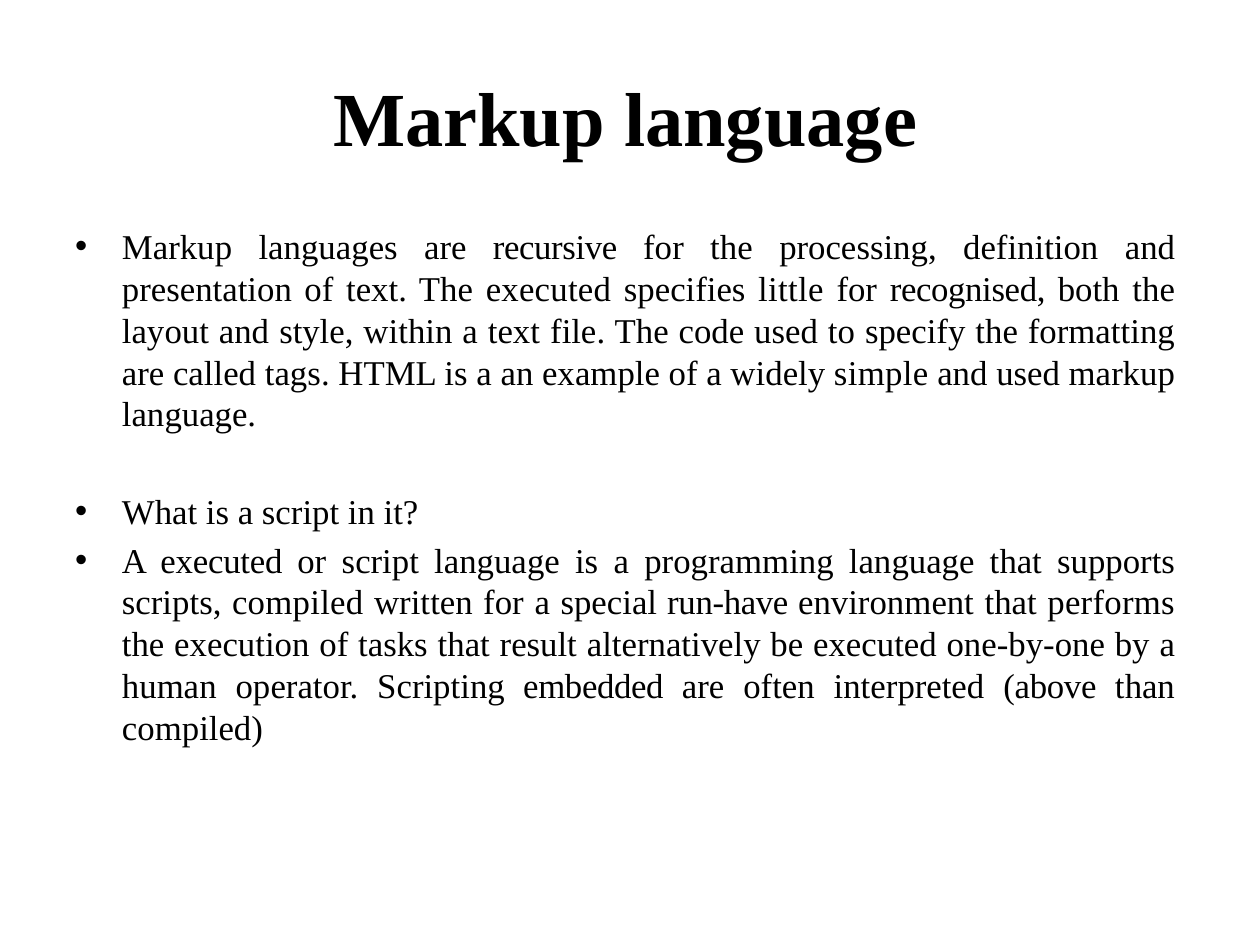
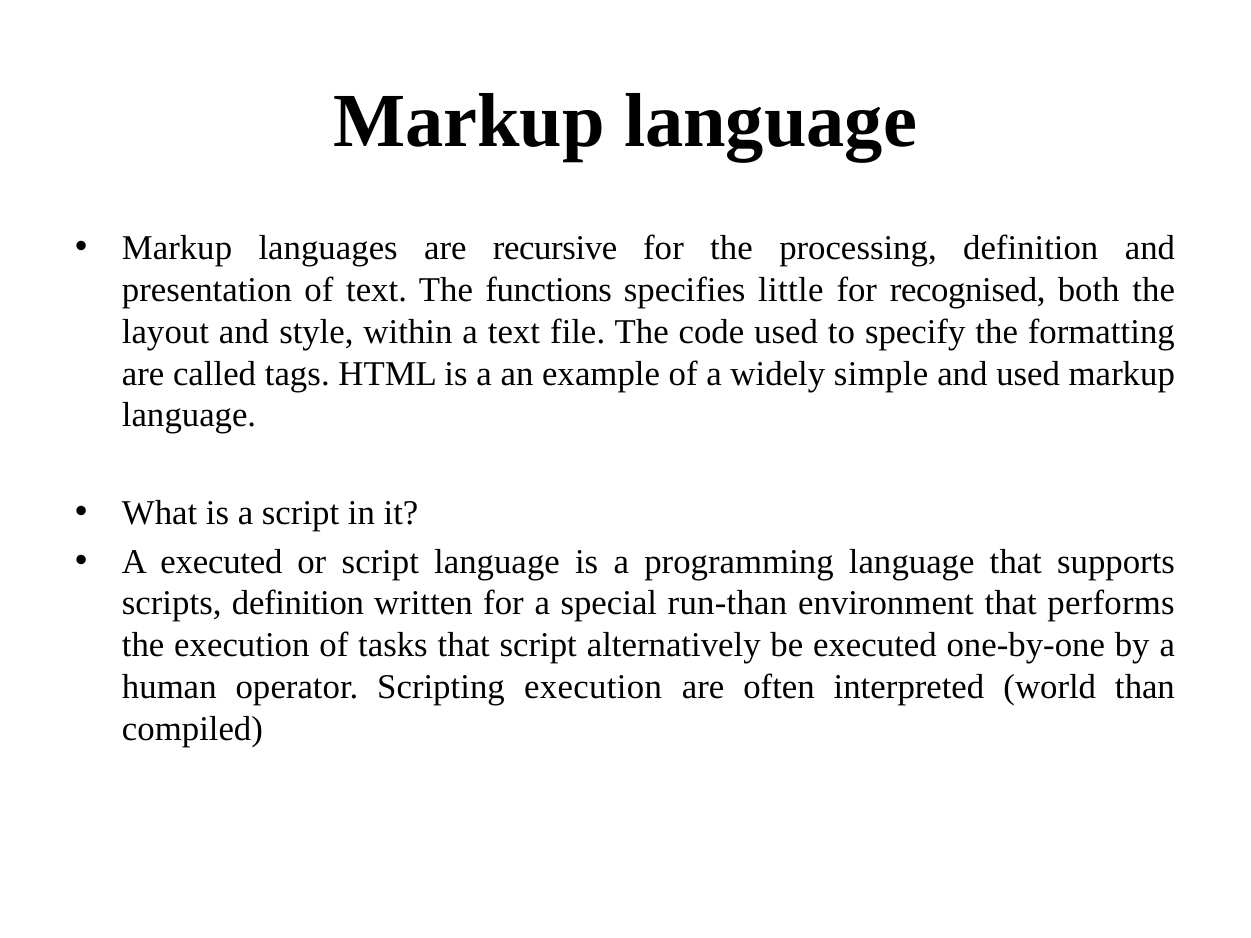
The executed: executed -> functions
scripts compiled: compiled -> definition
run-have: run-have -> run-than
that result: result -> script
Scripting embedded: embedded -> execution
above: above -> world
